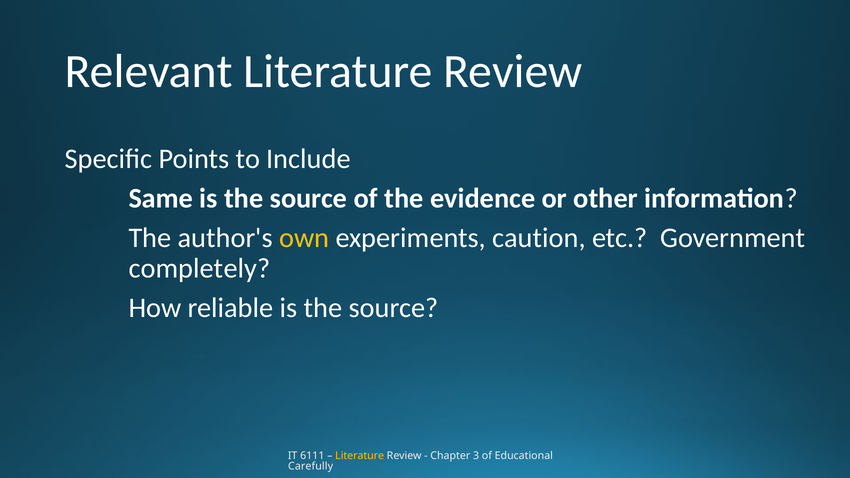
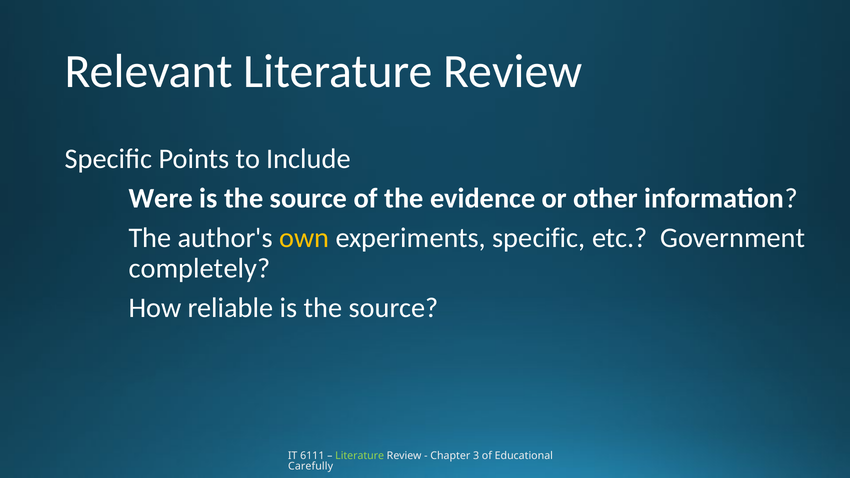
Same: Same -> Were
experiments caution: caution -> specific
Literature at (360, 456) colour: yellow -> light green
